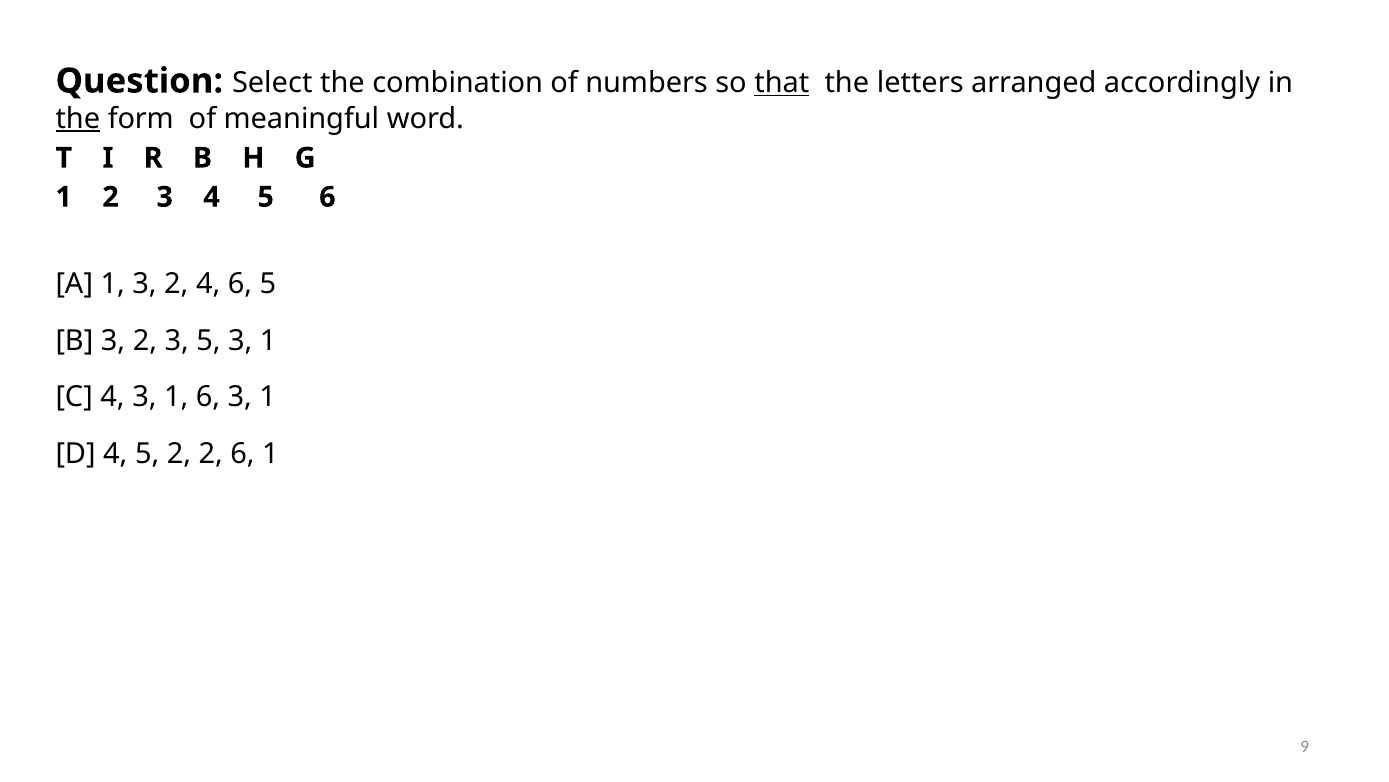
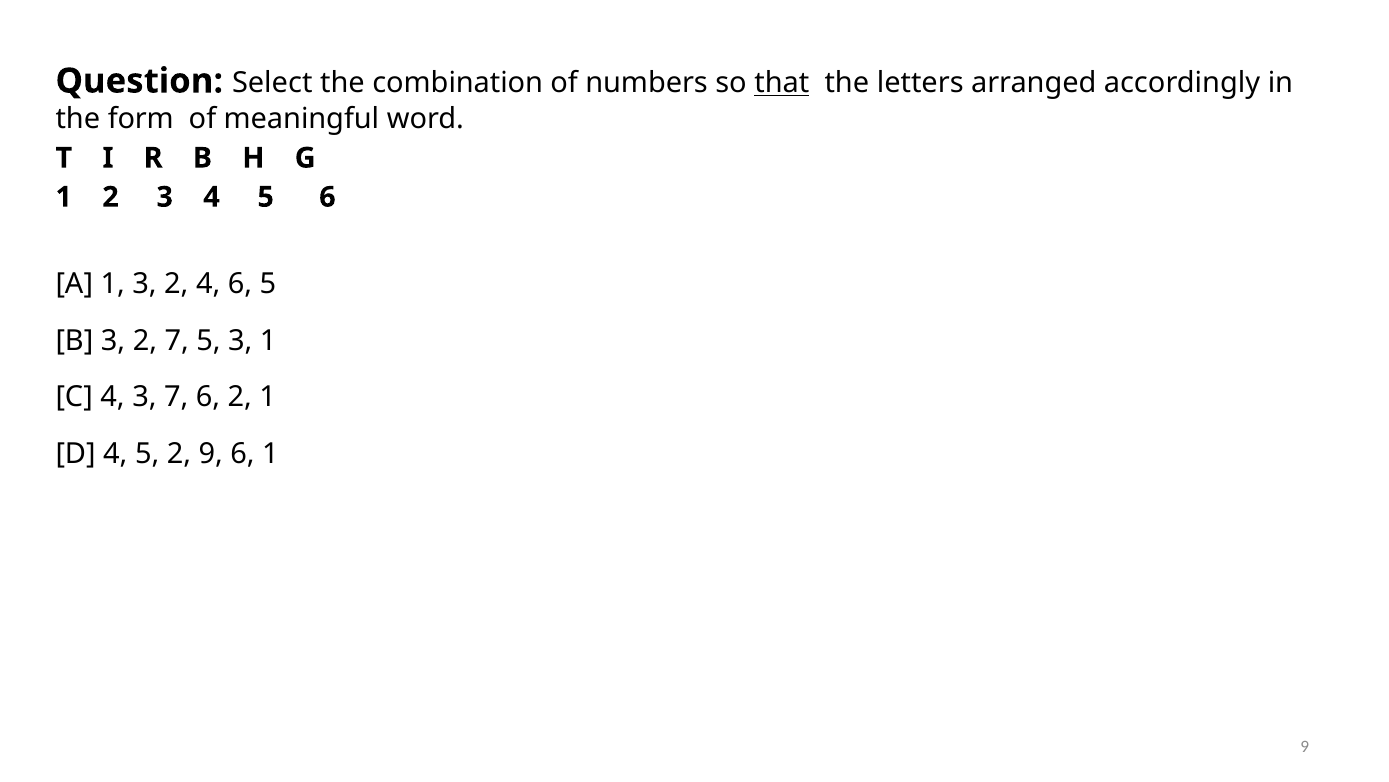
the at (78, 119) underline: present -> none
3 2 3: 3 -> 7
4 3 1: 1 -> 7
6 3: 3 -> 2
2 2: 2 -> 9
